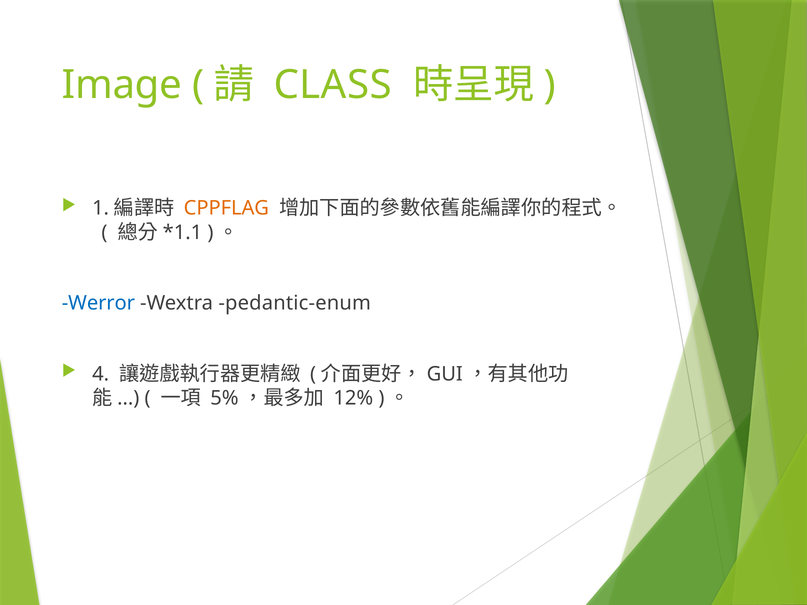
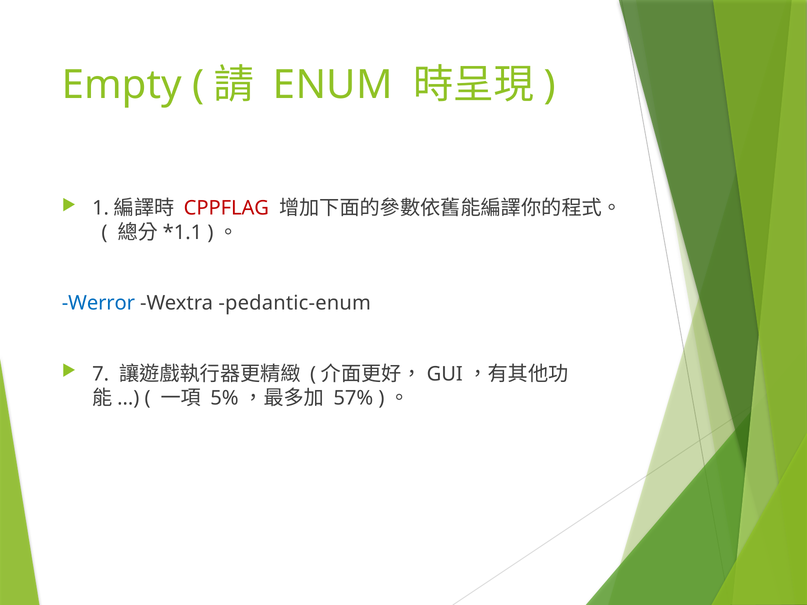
Image: Image -> Empty
CLASS: CLASS -> ENUM
CPPFLAG colour: orange -> red
4: 4 -> 7
12%: 12% -> 57%
